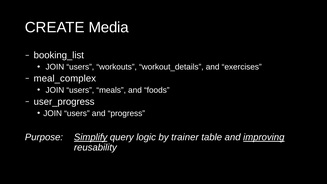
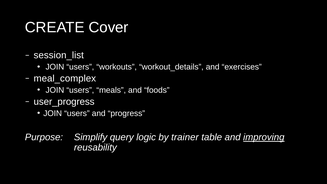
Media: Media -> Cover
booking_list: booking_list -> session_list
Simplify underline: present -> none
